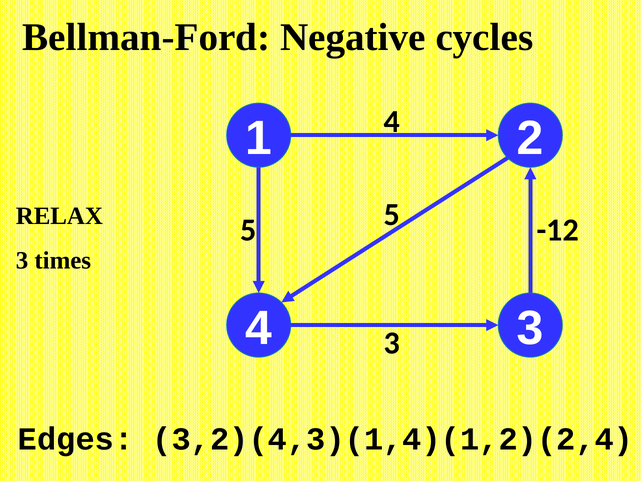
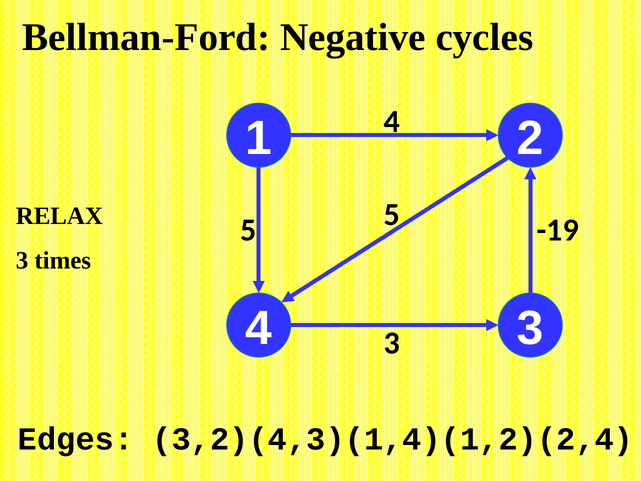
-12: -12 -> -19
